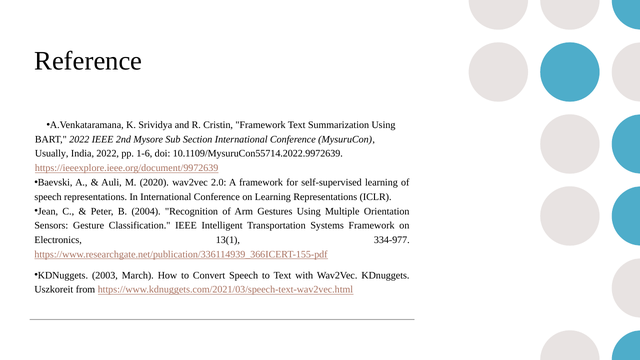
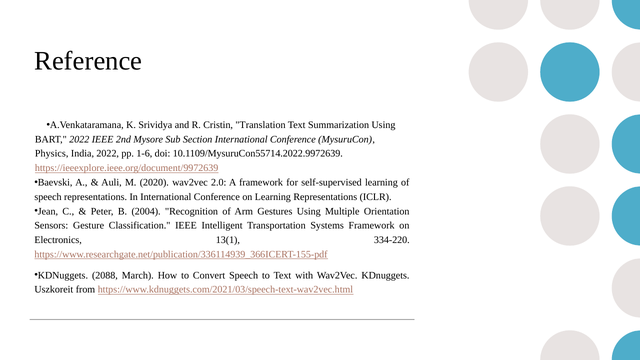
Cristin Framework: Framework -> Translation
Usually: Usually -> Physics
334-977: 334-977 -> 334-220
2003: 2003 -> 2088
